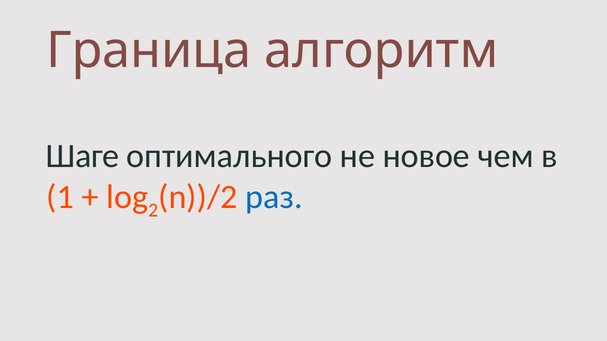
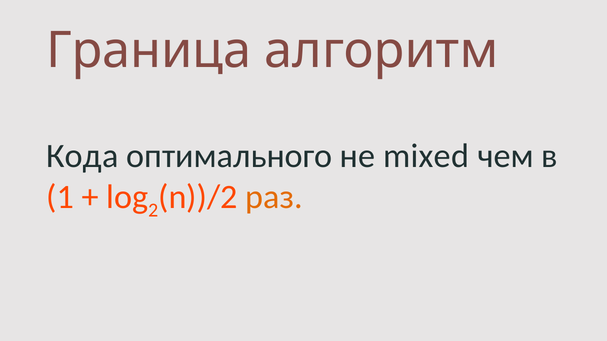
Шаге: Шаге -> Кода
новое: новое -> mixed
раз colour: blue -> orange
